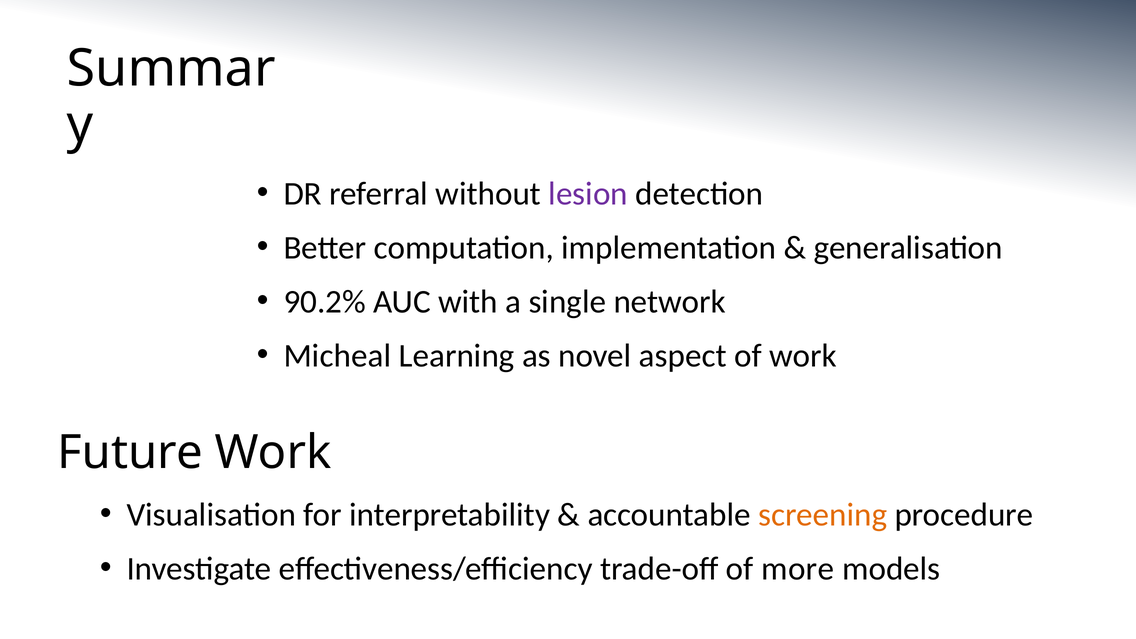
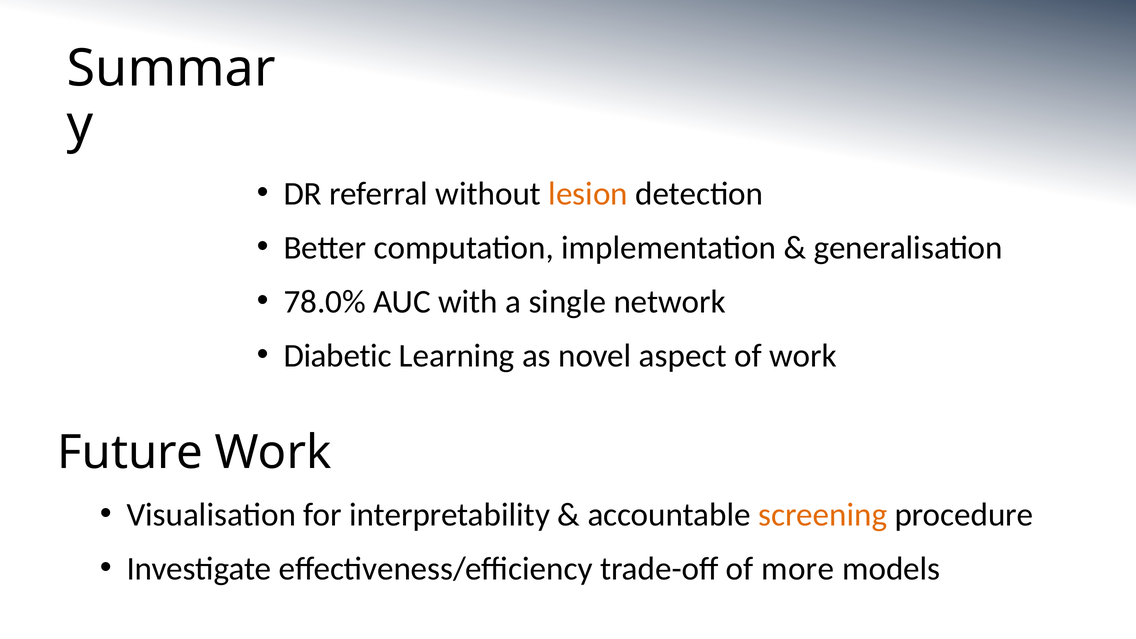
lesion colour: purple -> orange
90.2%: 90.2% -> 78.0%
Micheal: Micheal -> Diabetic
